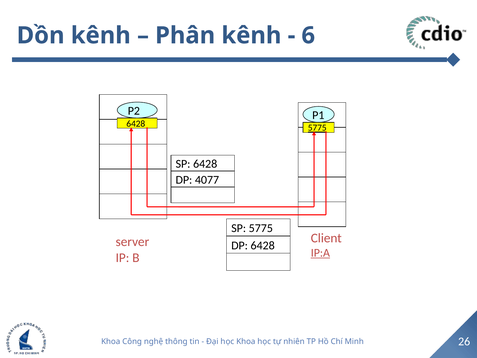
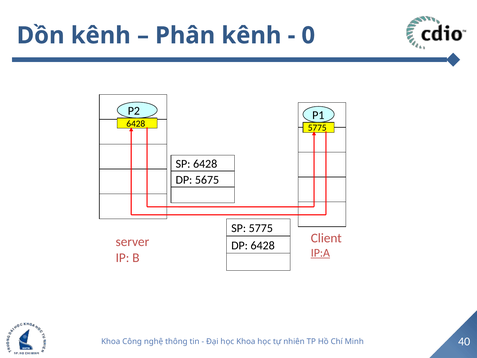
6: 6 -> 0
5775 at (317, 128) underline: present -> none
4077: 4077 -> 5675
26: 26 -> 40
